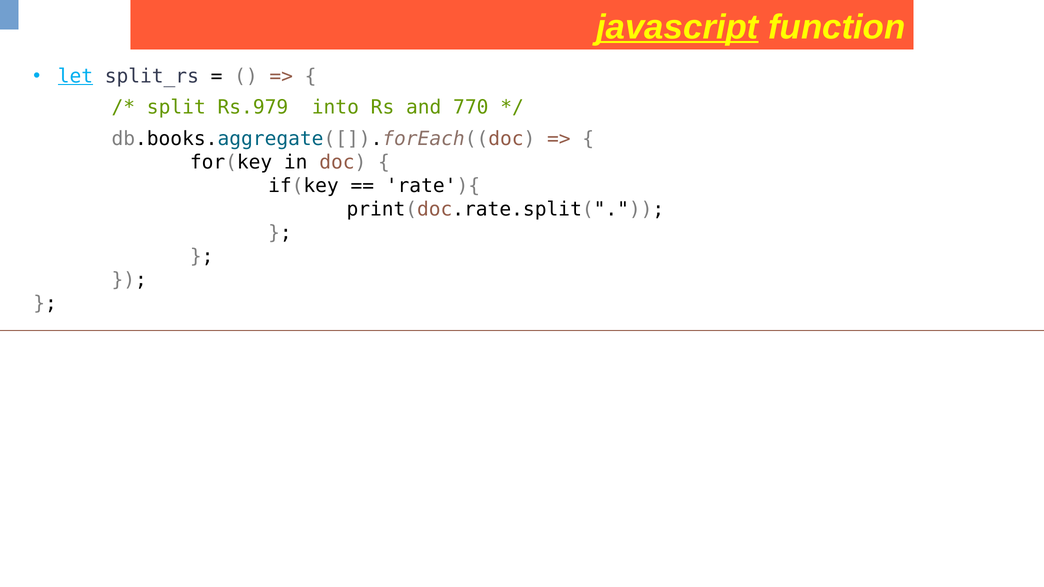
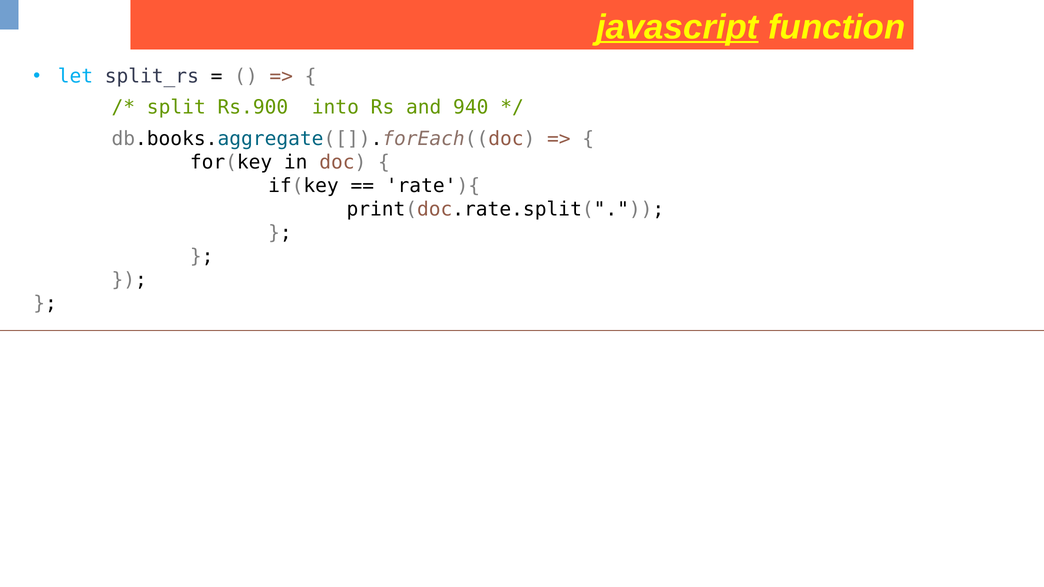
let underline: present -> none
Rs.979: Rs.979 -> Rs.900
770: 770 -> 940
